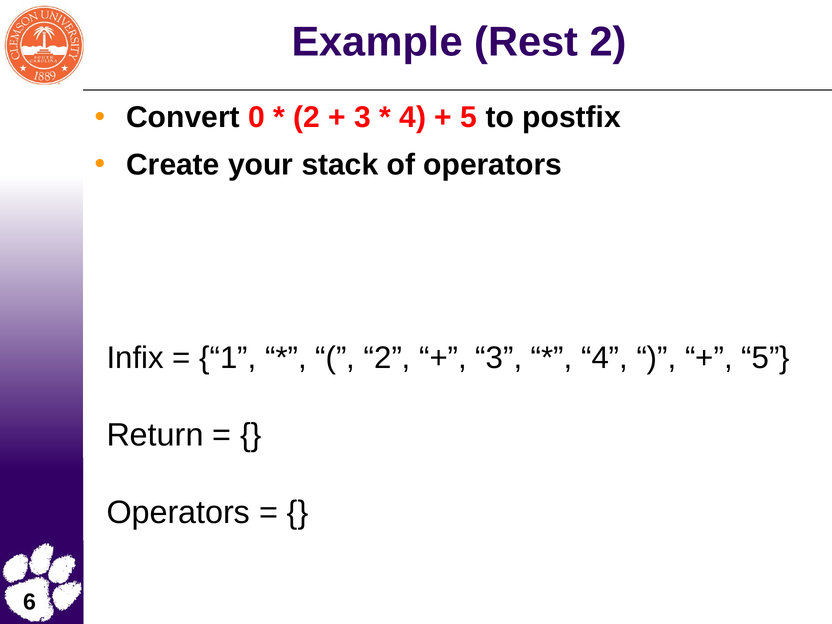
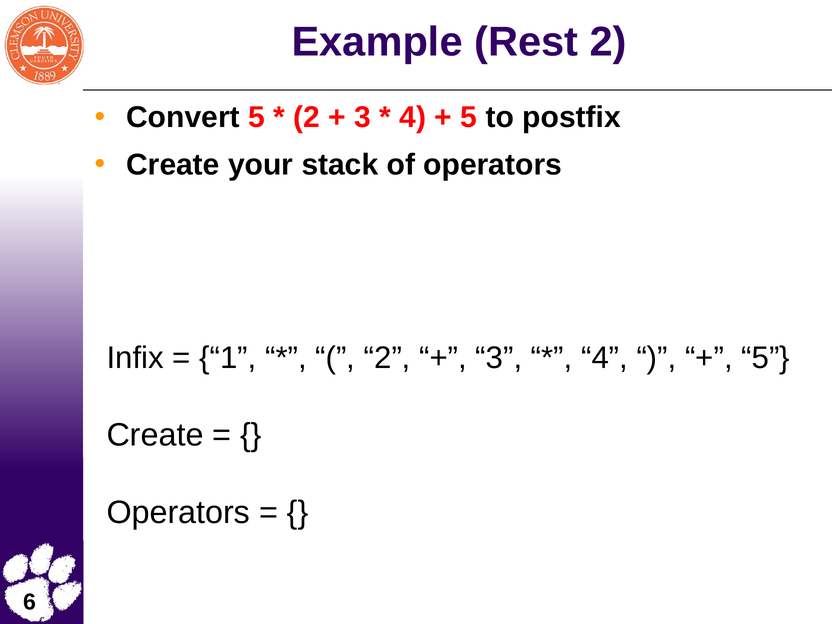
Convert 0: 0 -> 5
Return at (155, 435): Return -> Create
